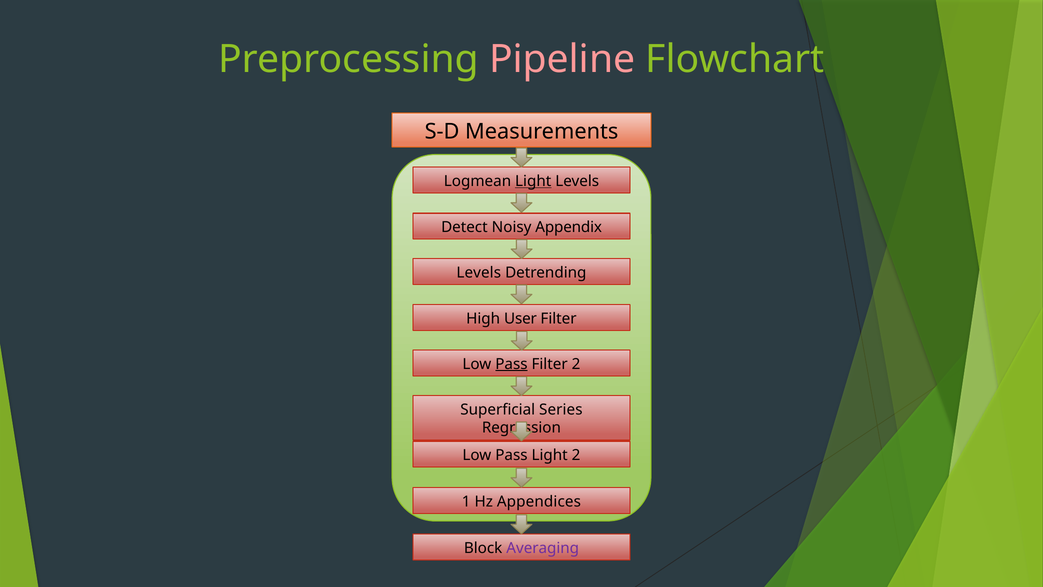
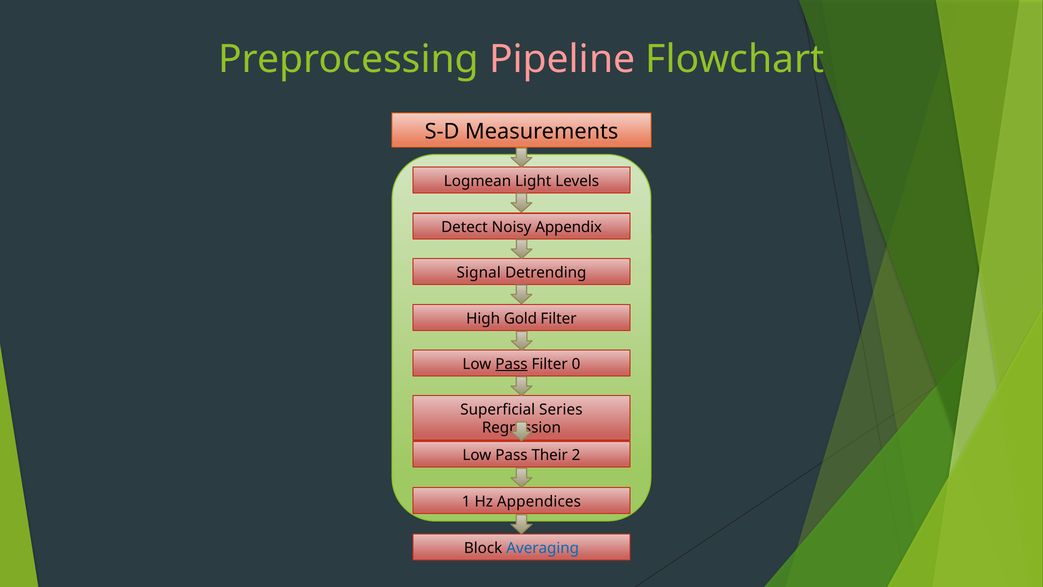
Light at (533, 181) underline: present -> none
Levels at (479, 272): Levels -> Signal
User: User -> Gold
Filter 2: 2 -> 0
Pass Light: Light -> Their
Averaging colour: purple -> blue
